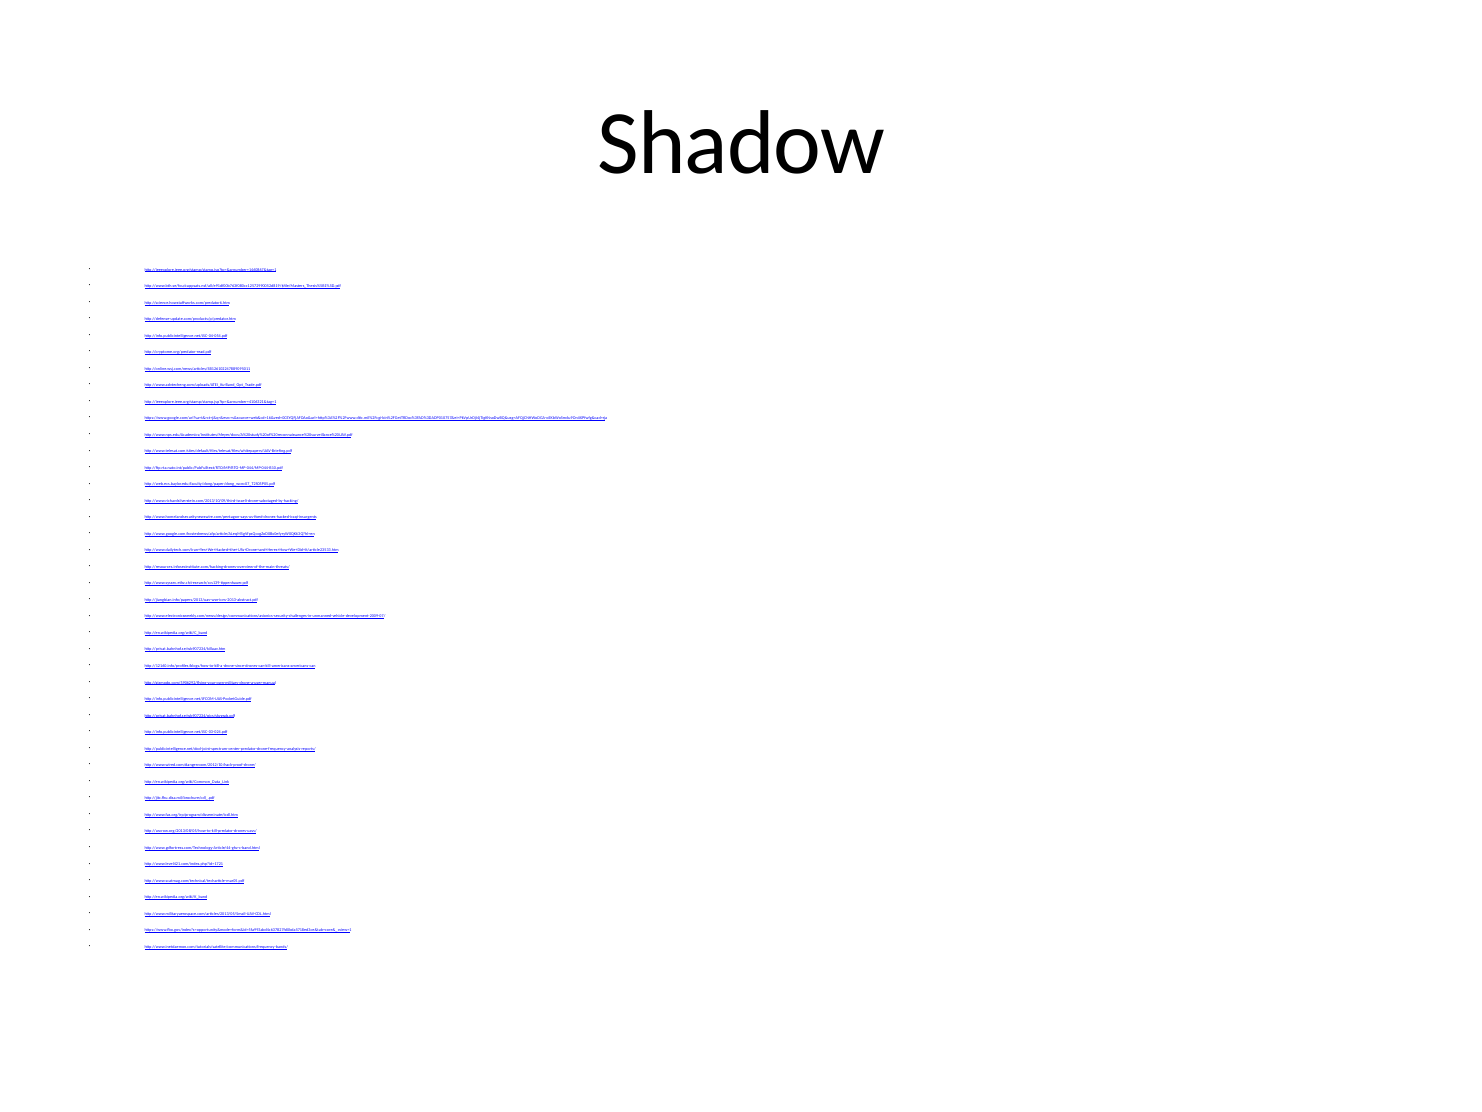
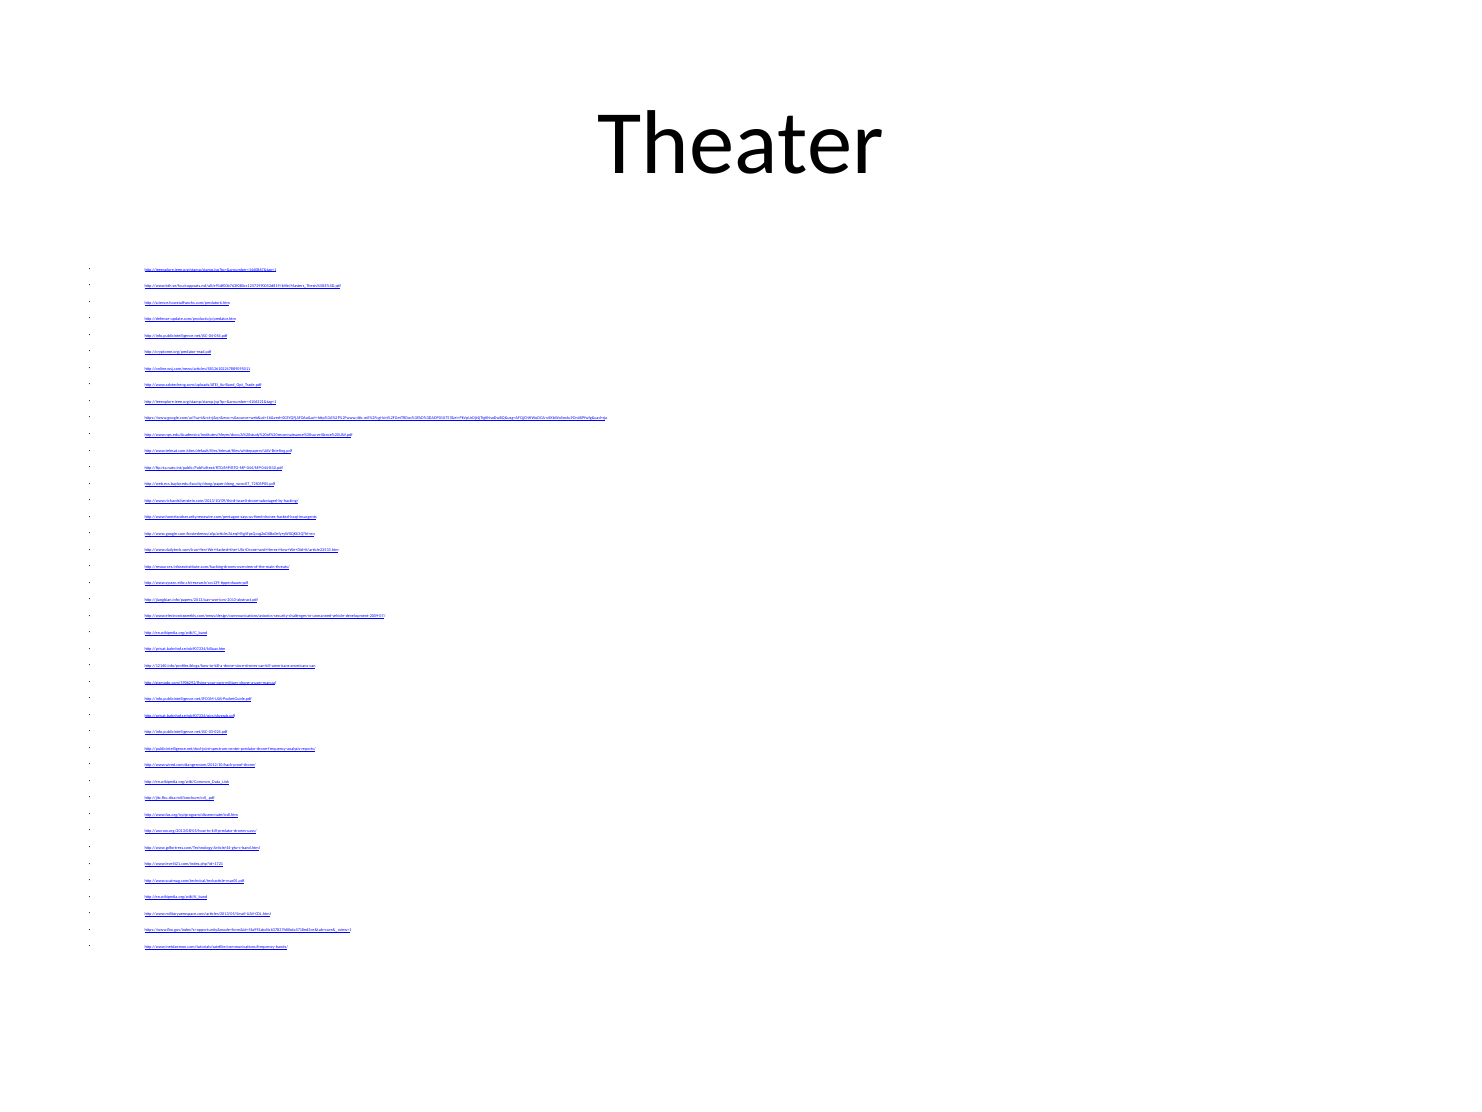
Shadow: Shadow -> Theater
